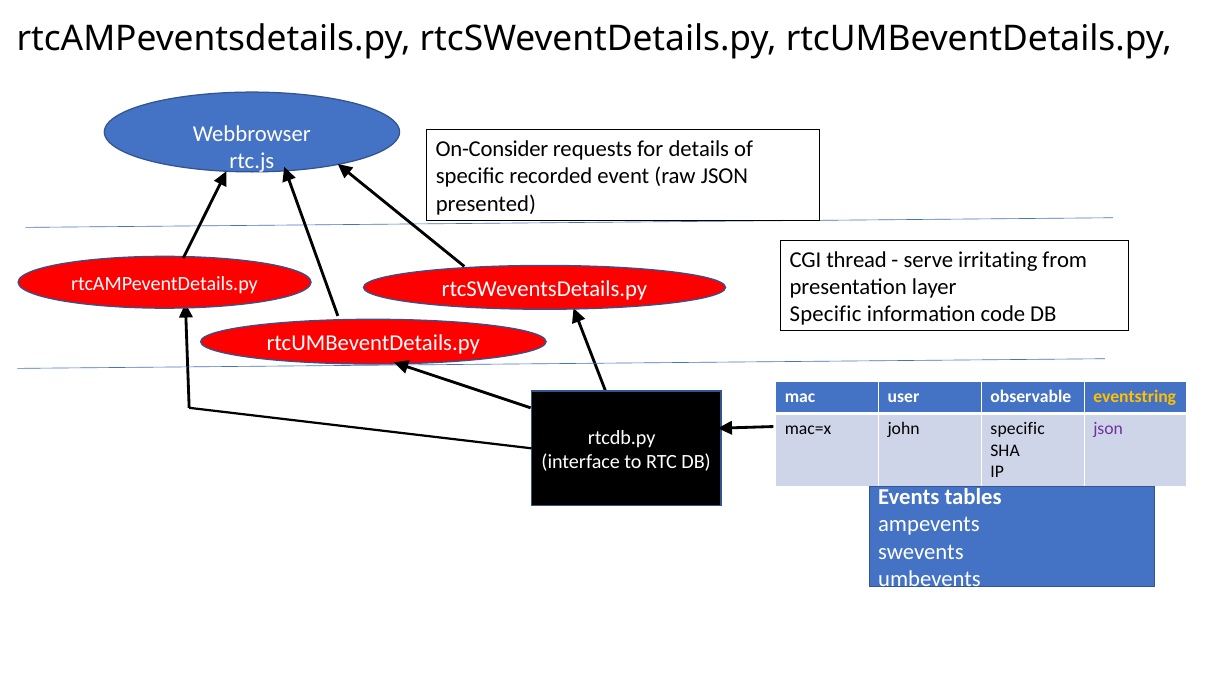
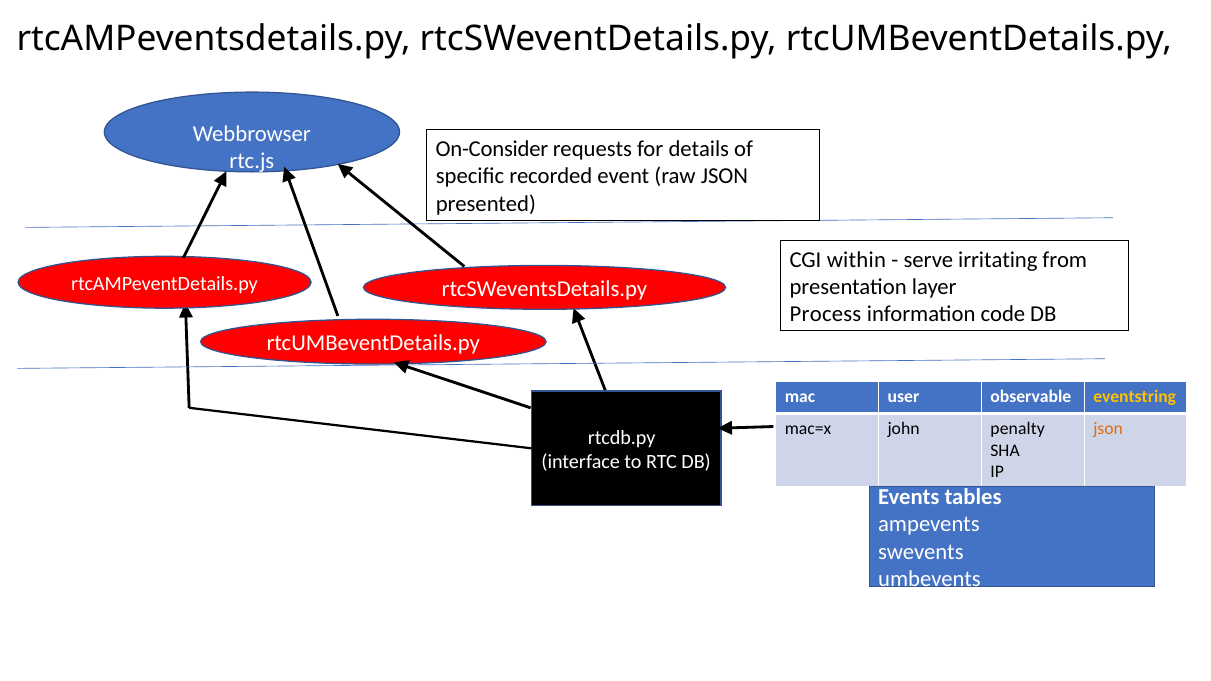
thread: thread -> within
Specific at (826, 314): Specific -> Process
john specific: specific -> penalty
json at (1108, 429) colour: purple -> orange
